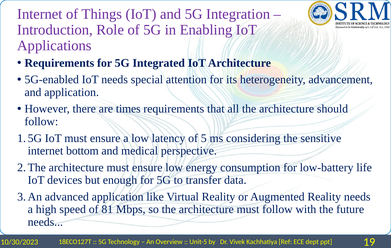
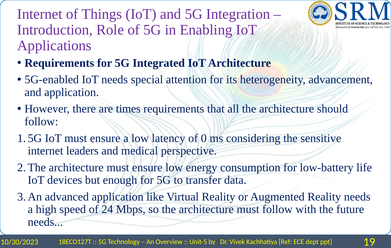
5: 5 -> 0
bottom: bottom -> leaders
81: 81 -> 24
